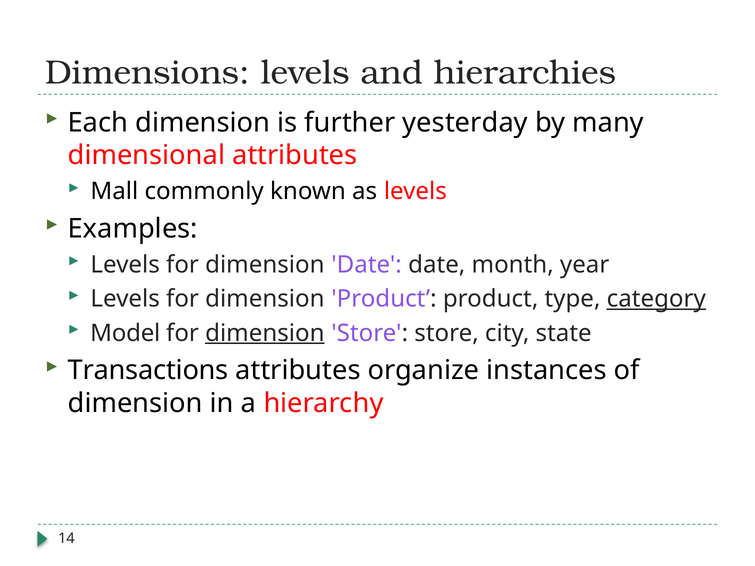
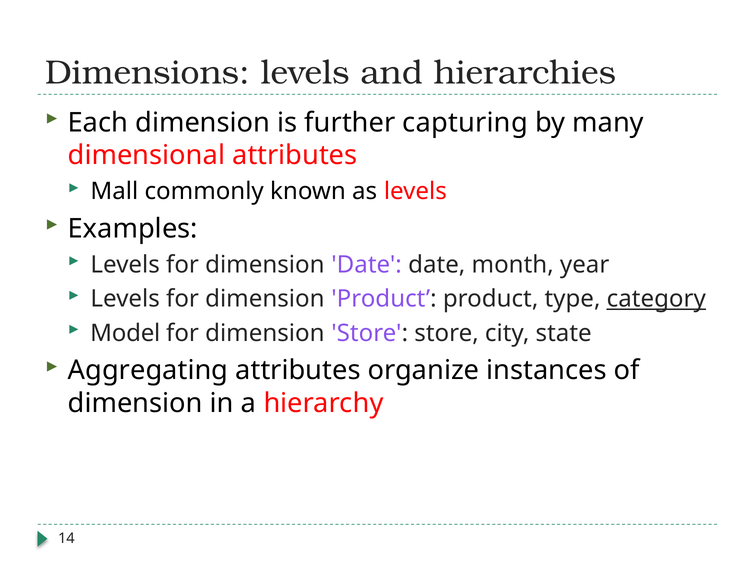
yesterday: yesterday -> capturing
dimension at (265, 333) underline: present -> none
Transactions: Transactions -> Aggregating
